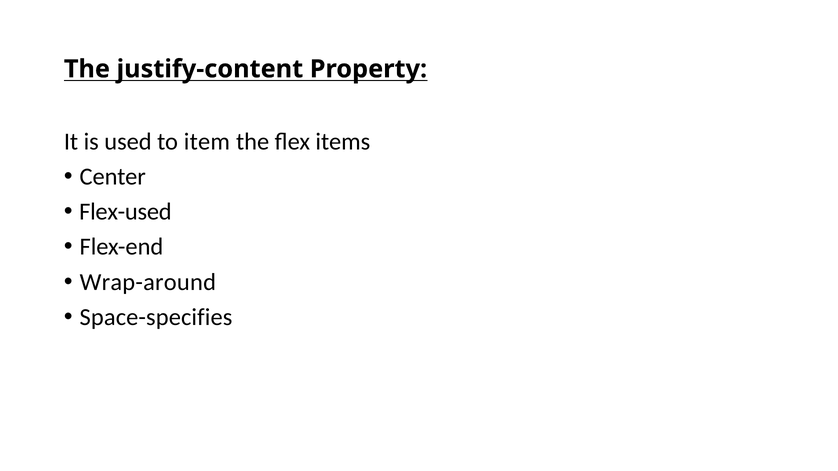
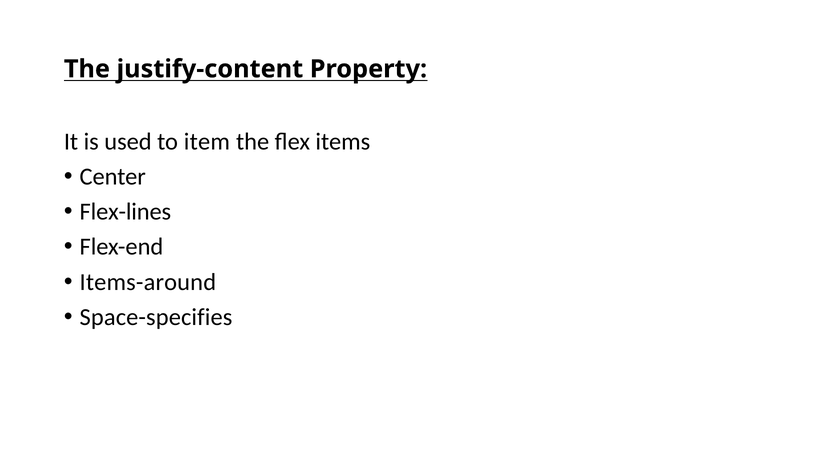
Flex-used: Flex-used -> Flex-lines
Wrap-around: Wrap-around -> Items-around
